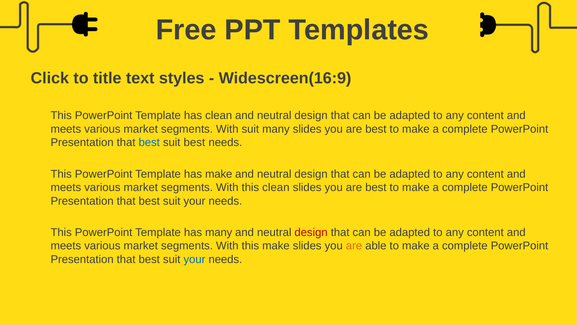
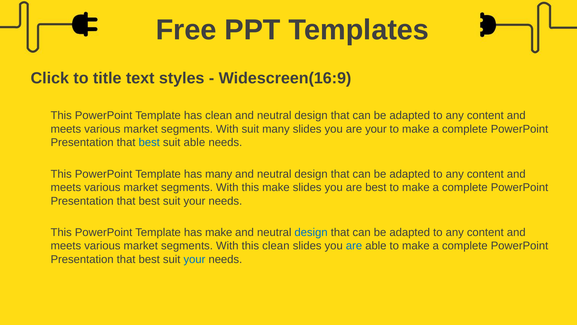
best at (376, 129): best -> your
suit best: best -> able
has make: make -> many
this clean: clean -> make
has many: many -> make
design at (311, 232) colour: red -> blue
this make: make -> clean
are at (354, 246) colour: orange -> blue
